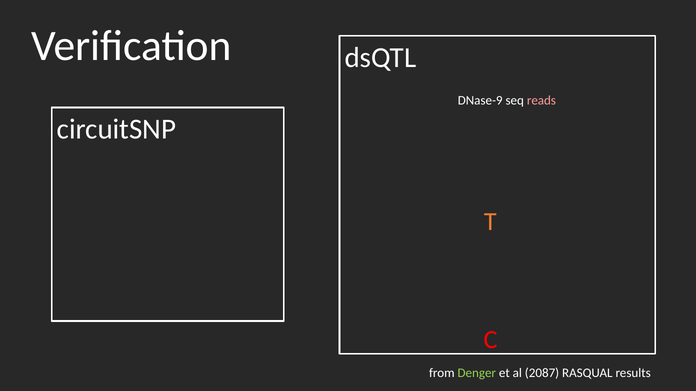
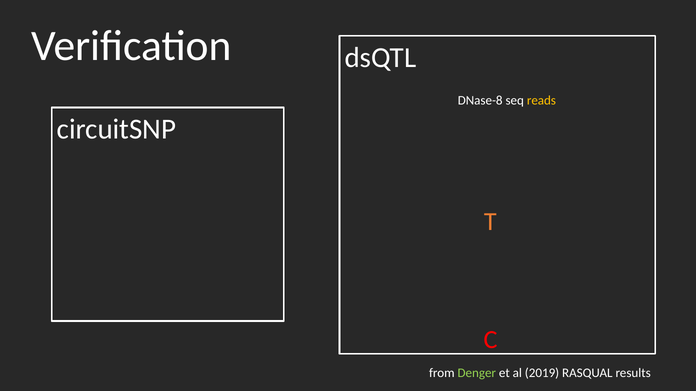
DNase-9: DNase-9 -> DNase-8
reads colour: pink -> yellow
2087: 2087 -> 2019
